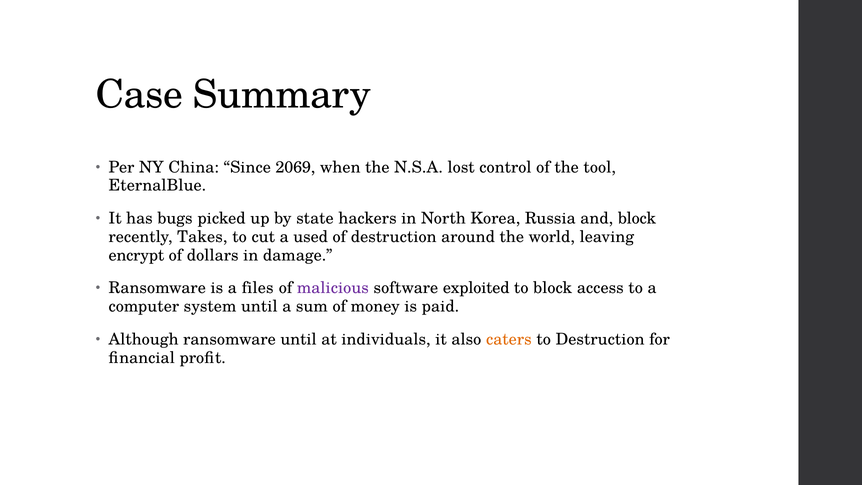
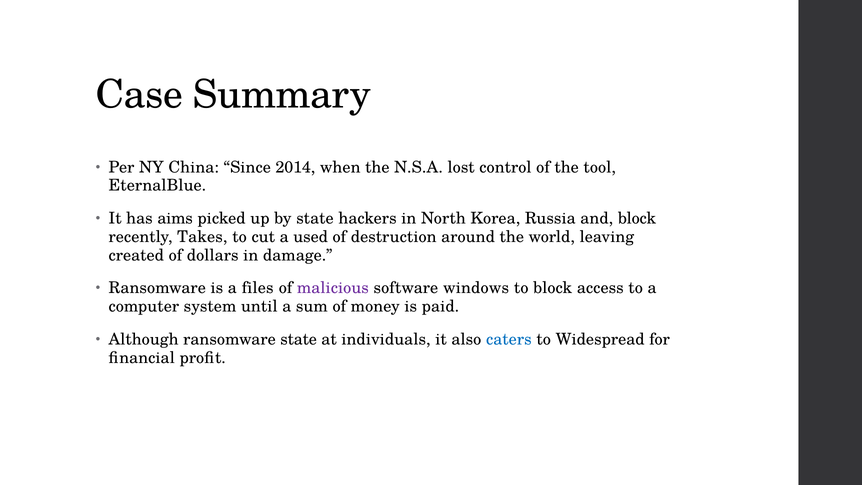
2069: 2069 -> 2014
bugs: bugs -> aims
encrypt: encrypt -> created
exploited: exploited -> windows
ransomware until: until -> state
caters colour: orange -> blue
to Destruction: Destruction -> Widespread
